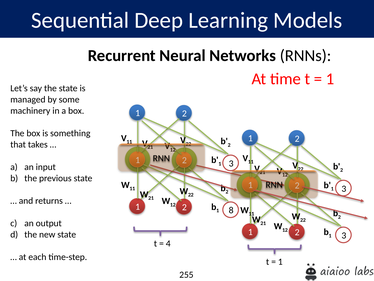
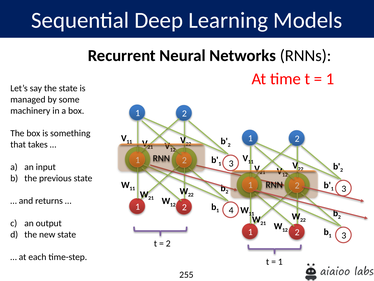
8: 8 -> 4
4 at (168, 243): 4 -> 2
